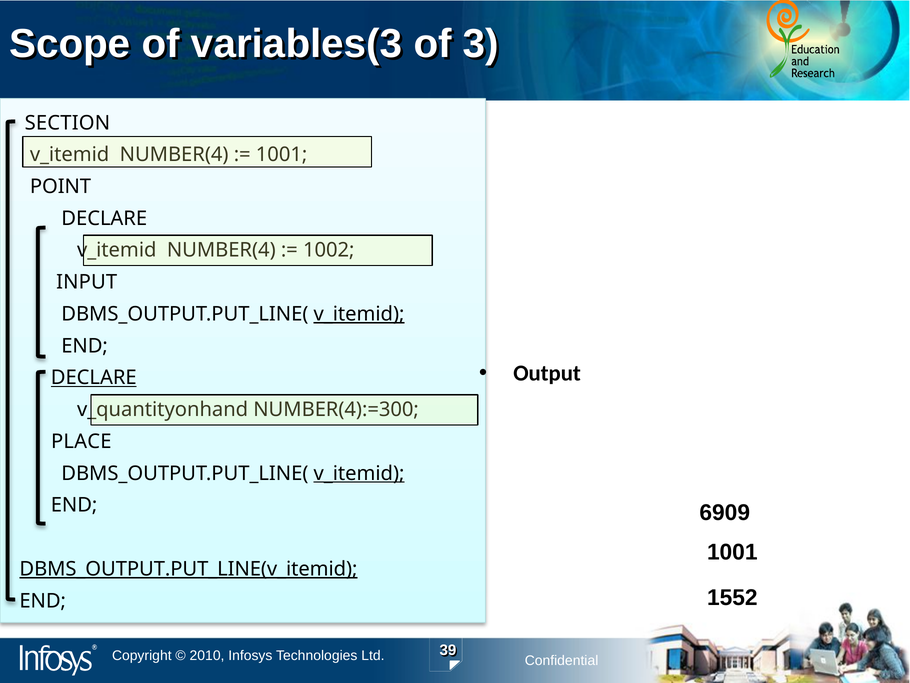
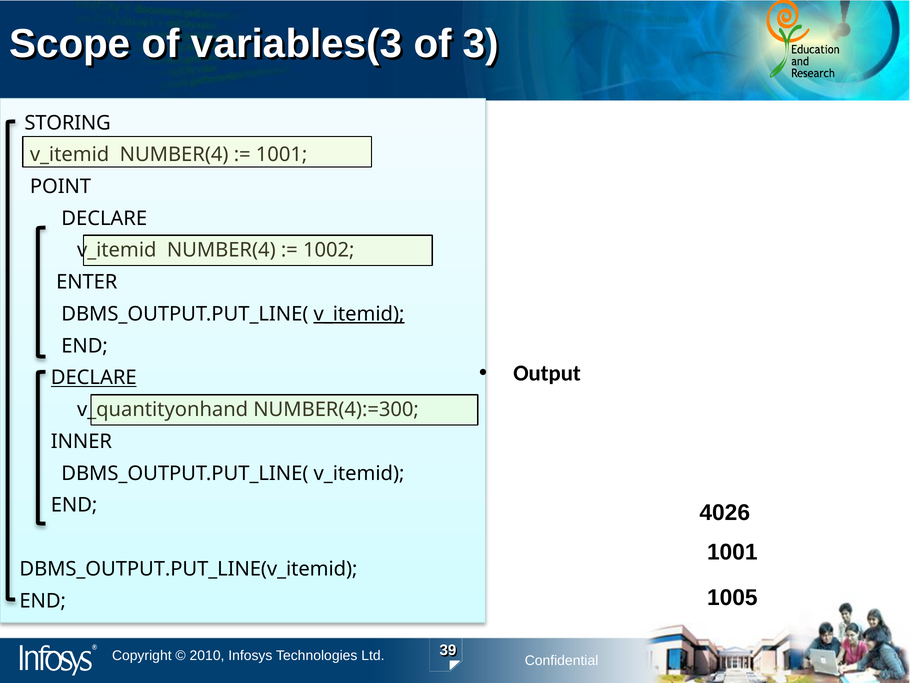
SECTION: SECTION -> STORING
INPUT: INPUT -> ENTER
PLACE: PLACE -> INNER
v_itemid at (359, 473) underline: present -> none
6909: 6909 -> 4026
DBMS_OUTPUT.PUT_LINE(v_itemid underline: present -> none
1552: 1552 -> 1005
